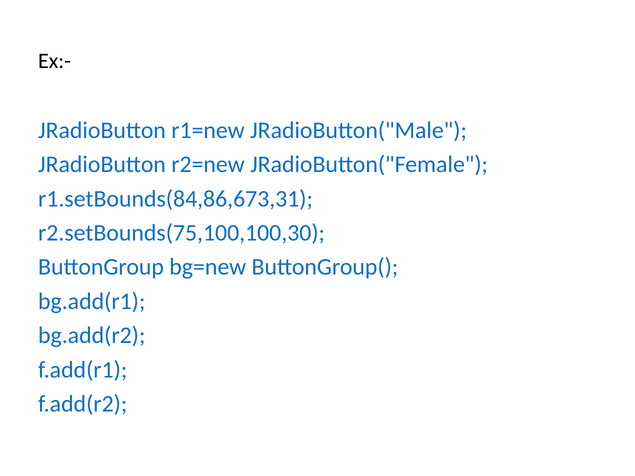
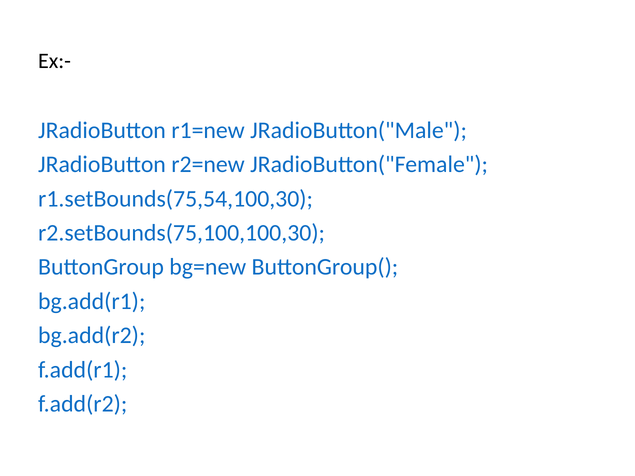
r1.setBounds(84,86,673,31: r1.setBounds(84,86,673,31 -> r1.setBounds(75,54,100,30
